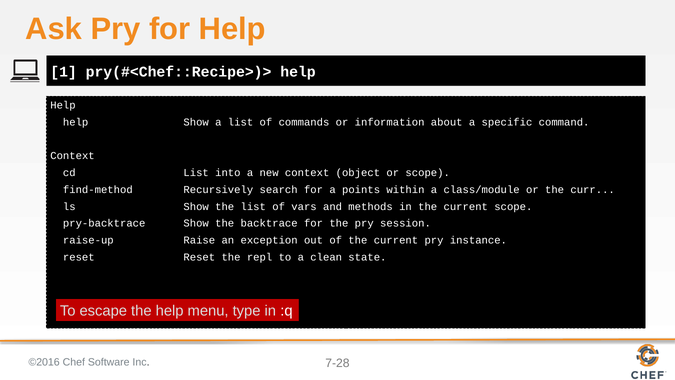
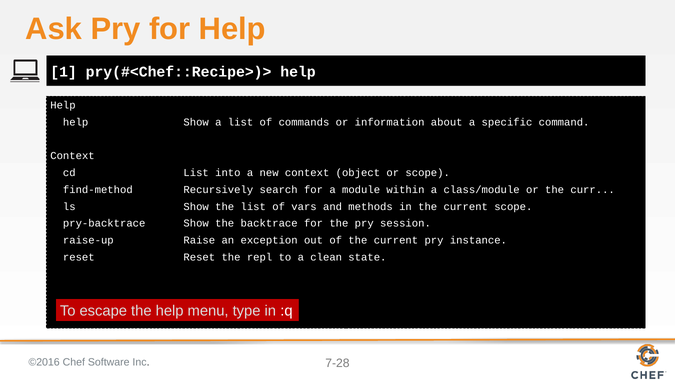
points: points -> module
